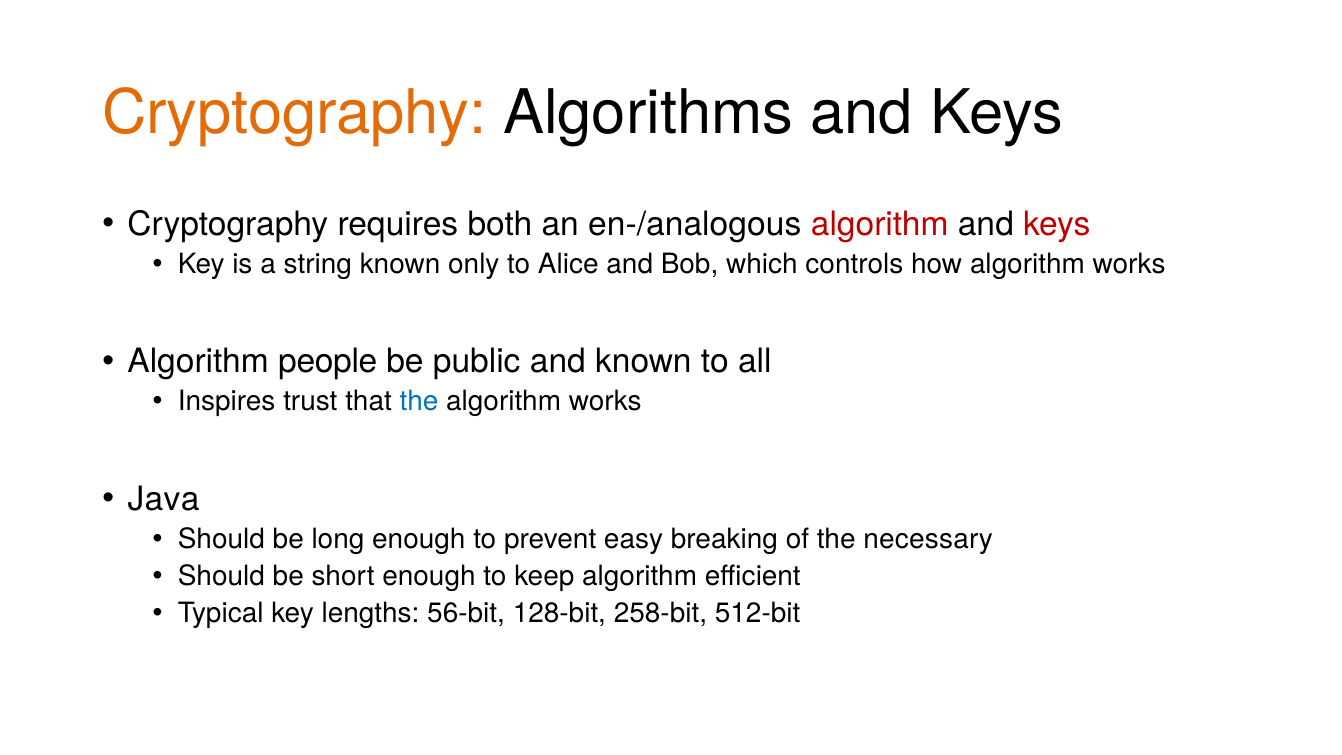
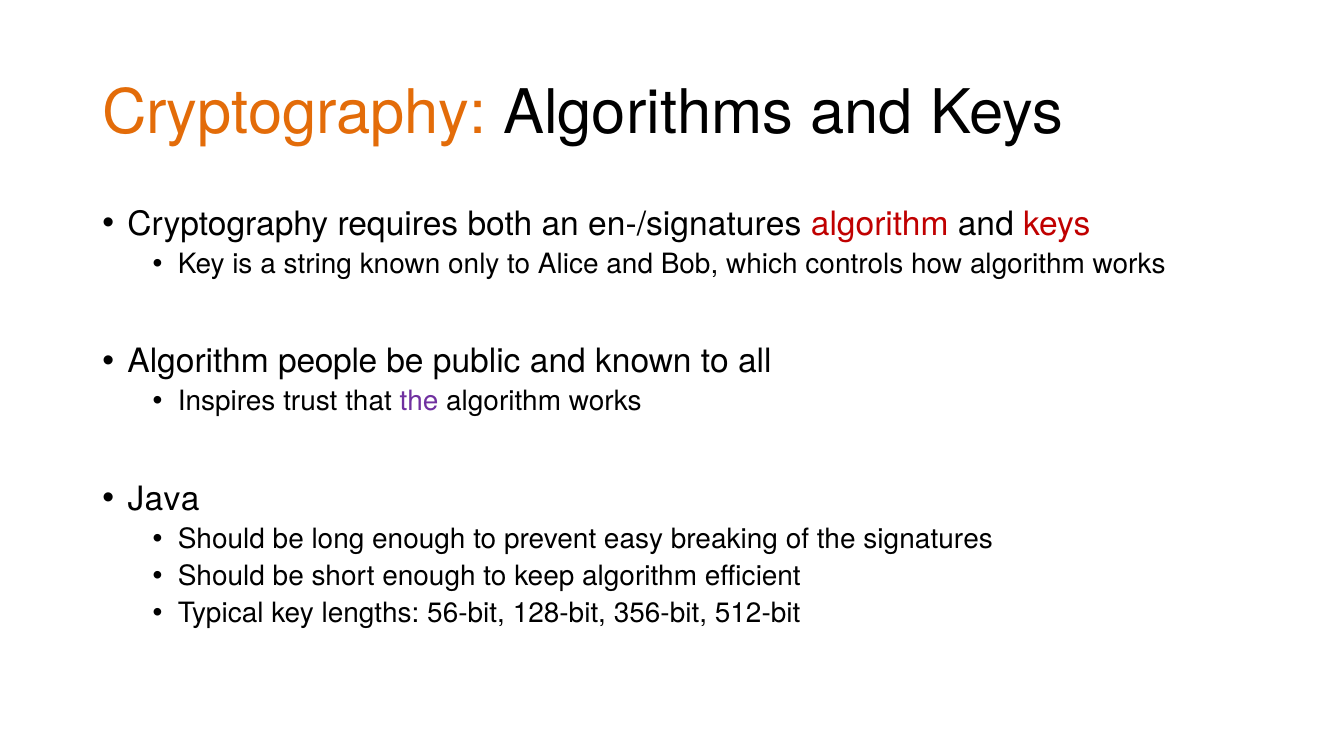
en-/analogous: en-/analogous -> en-/signatures
the at (419, 402) colour: blue -> purple
necessary: necessary -> signatures
258-bit: 258-bit -> 356-bit
